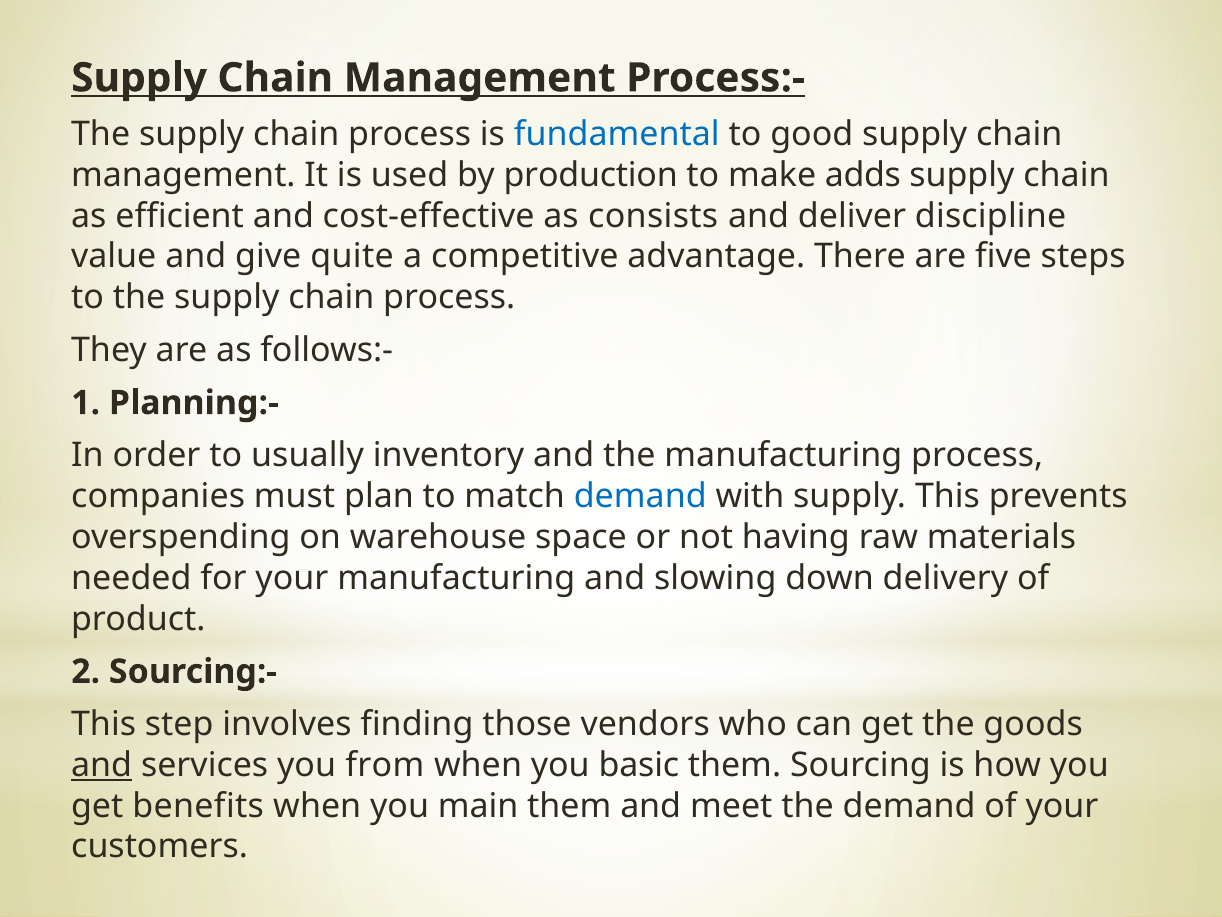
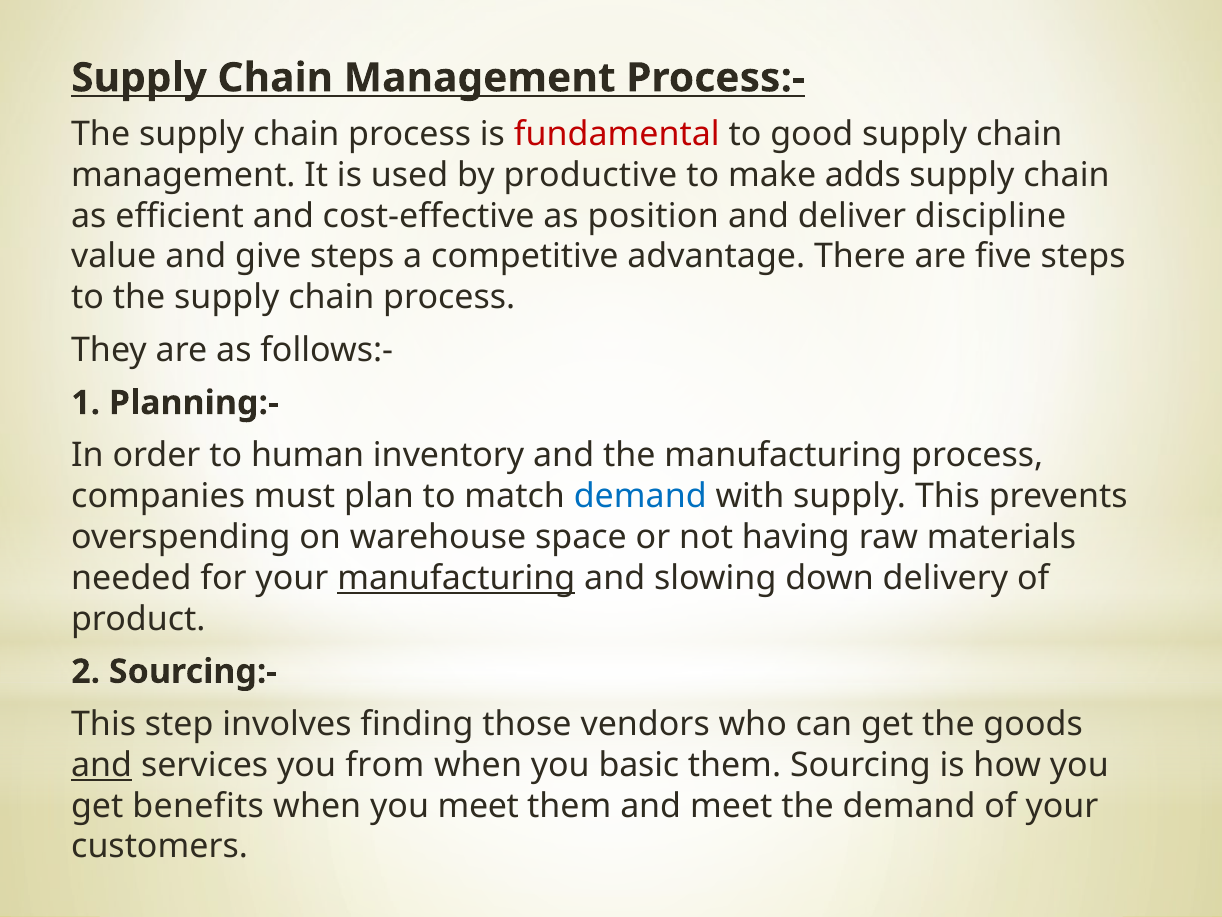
fundamental colour: blue -> red
production: production -> productive
consists: consists -> position
give quite: quite -> steps
usually: usually -> human
manufacturing at (456, 578) underline: none -> present
you main: main -> meet
